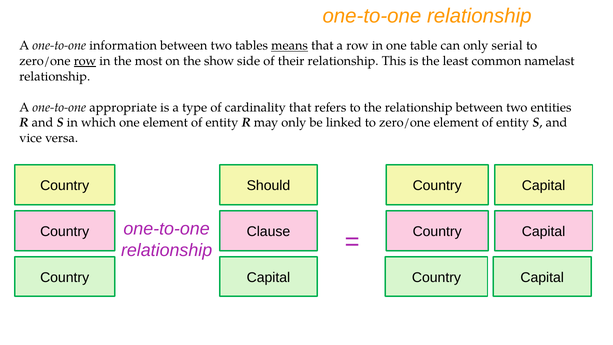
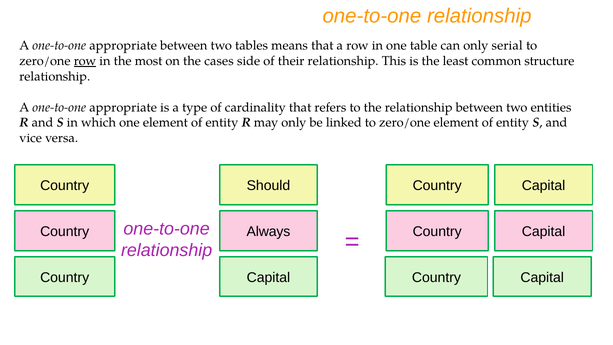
information at (123, 46): information -> appropriate
means underline: present -> none
show: show -> cases
namelast: namelast -> structure
Clause: Clause -> Always
